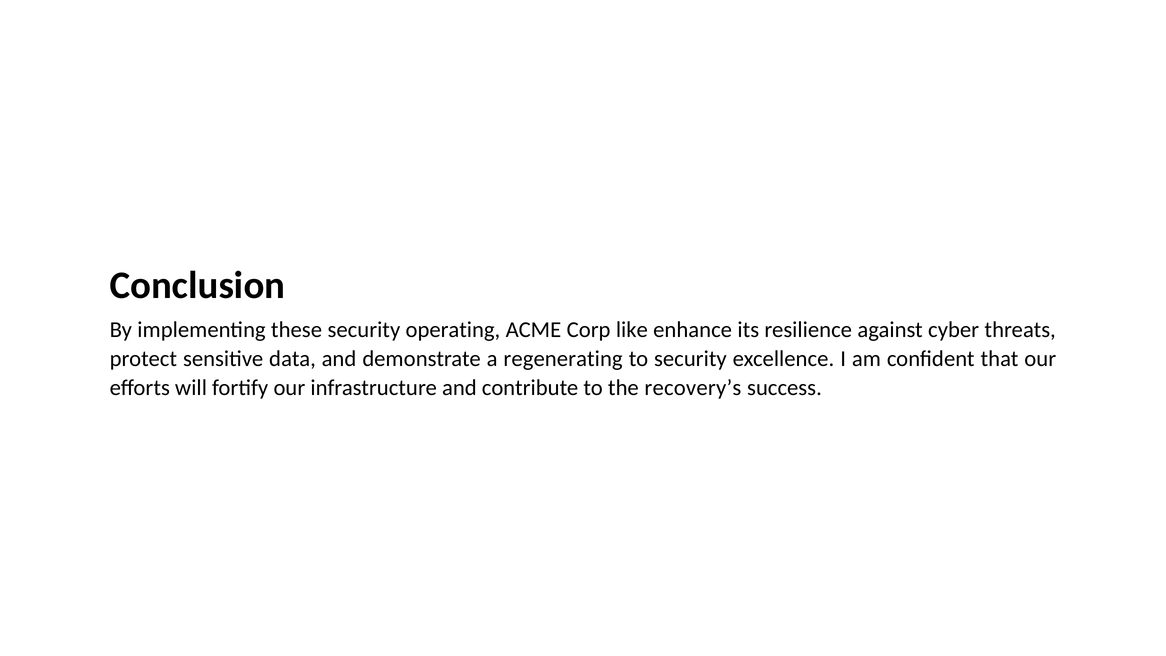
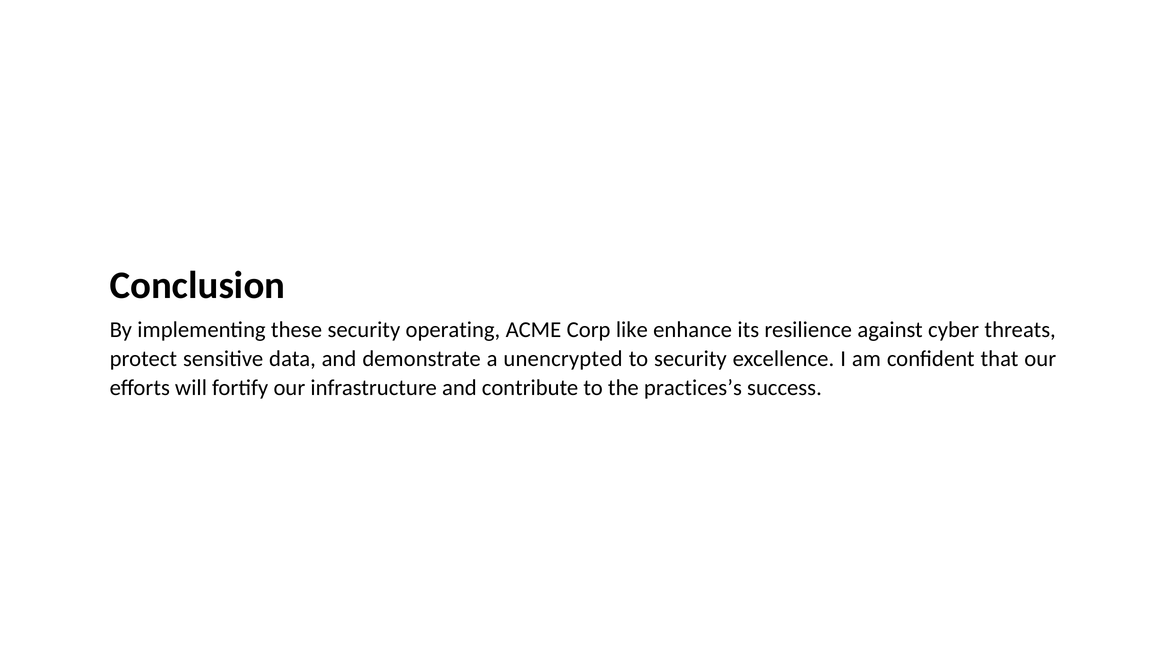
regenerating: regenerating -> unencrypted
recovery’s: recovery’s -> practices’s
